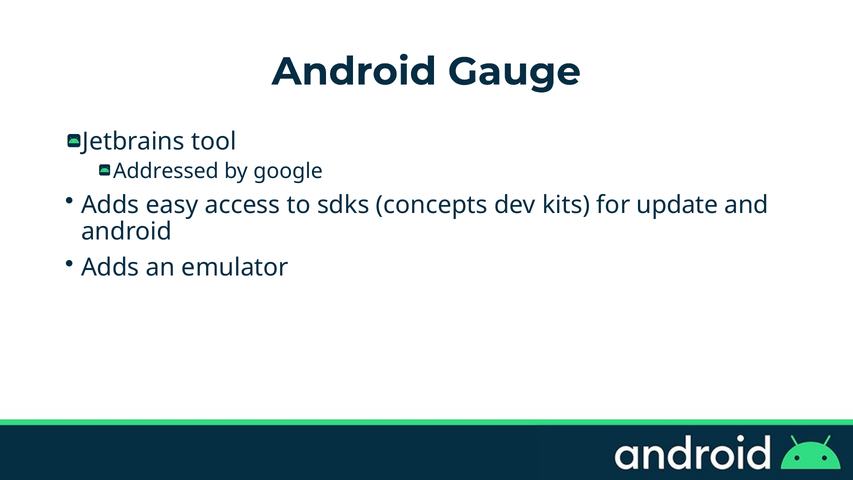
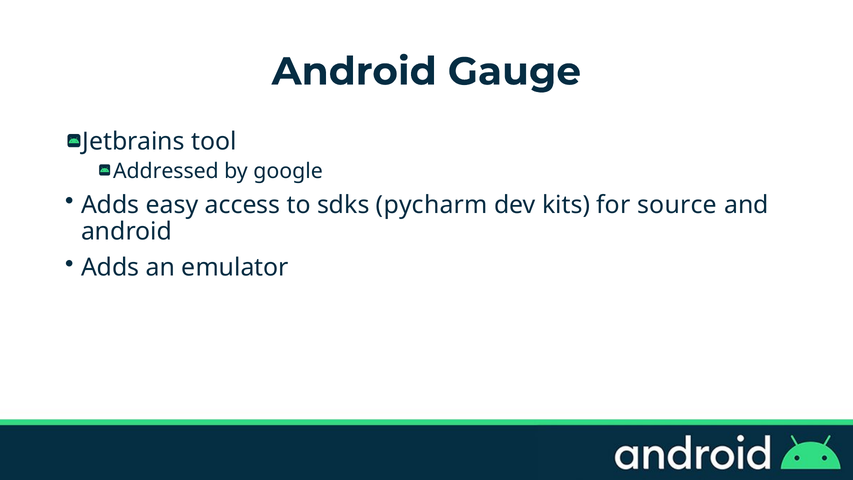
concepts: concepts -> pycharm
update: update -> source
